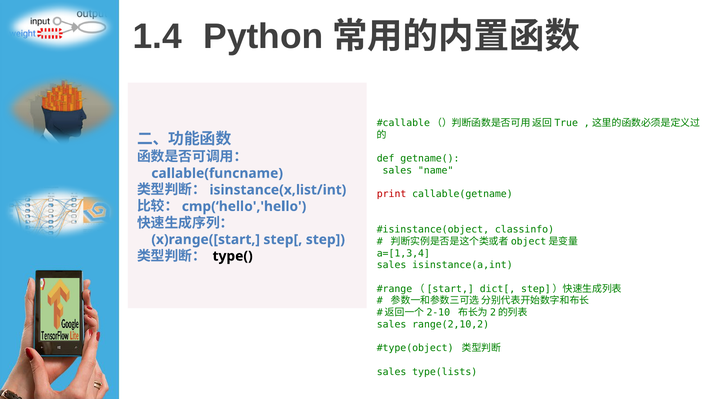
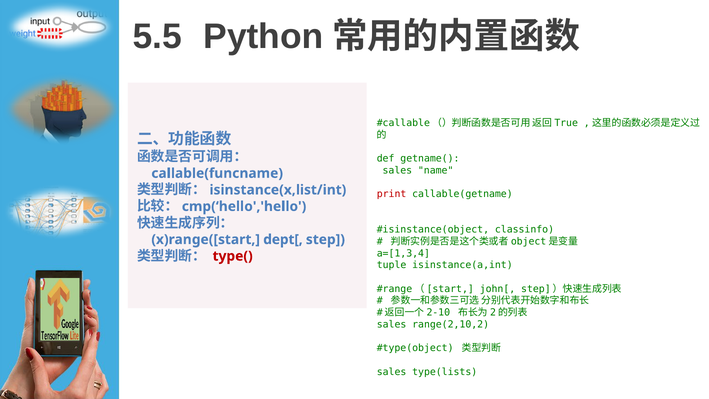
1.4: 1.4 -> 5.5
step[: step[ -> dept[
type( colour: black -> red
sales at (392, 265): sales -> tuple
dict[: dict[ -> john[
